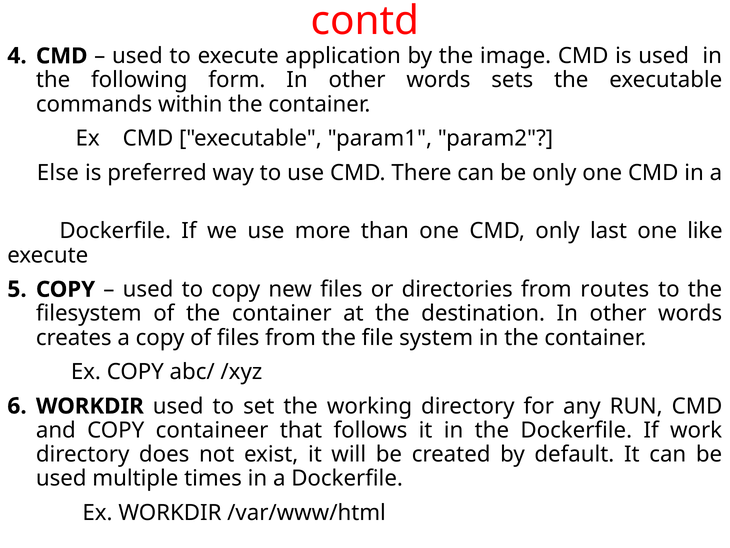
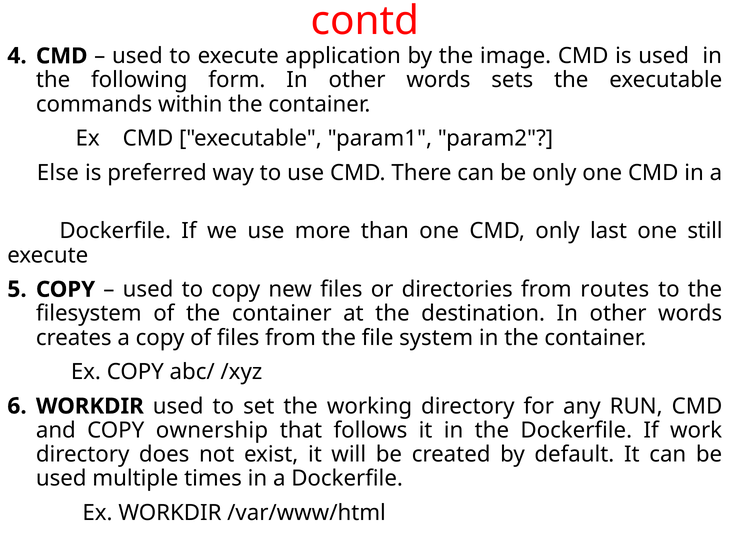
like: like -> still
containeer: containeer -> ownership
